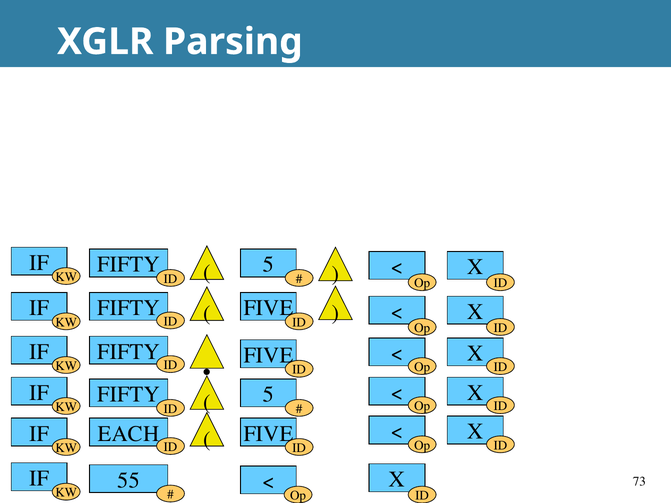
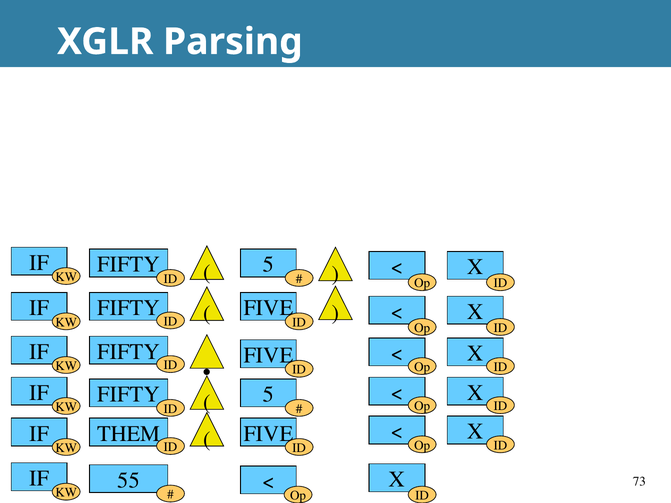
EACH: EACH -> THEM
